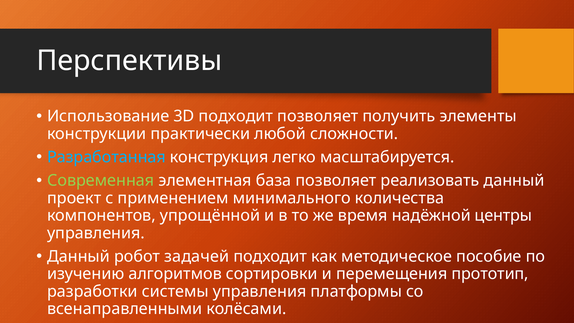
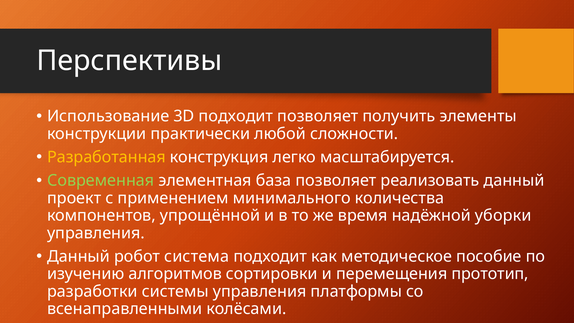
Разработанная colour: light blue -> yellow
центры: центры -> уборки
задачей: задачей -> система
